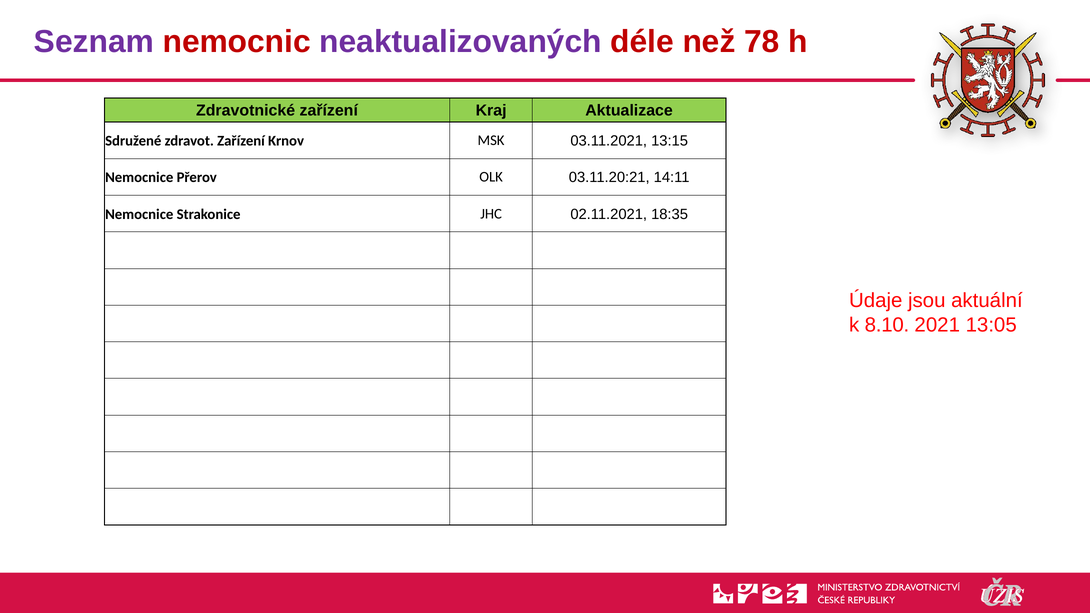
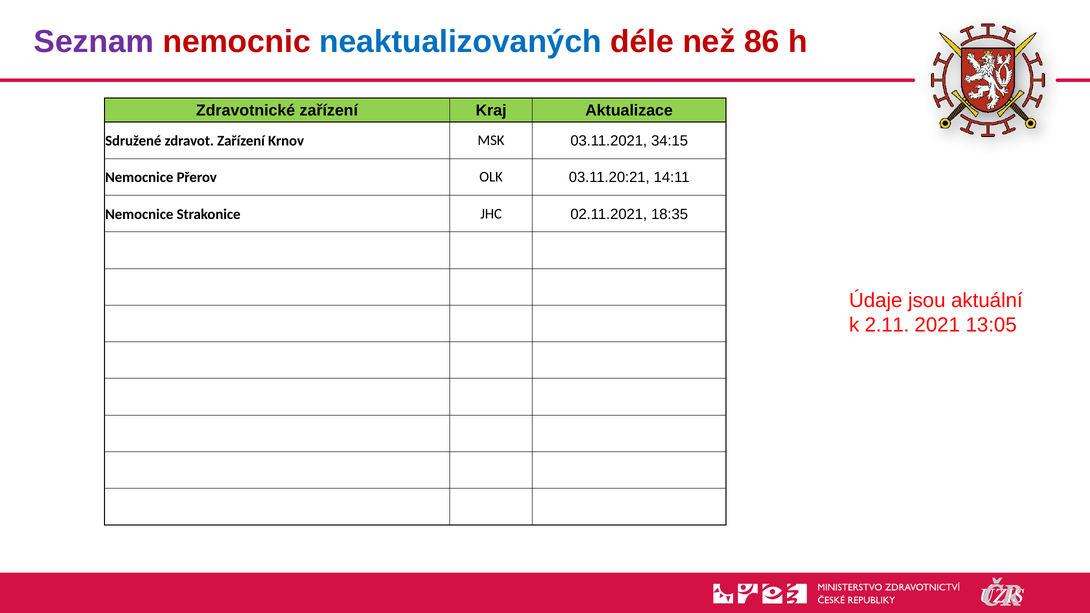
neaktualizovaných colour: purple -> blue
78: 78 -> 86
13:15: 13:15 -> 34:15
8.10: 8.10 -> 2.11
